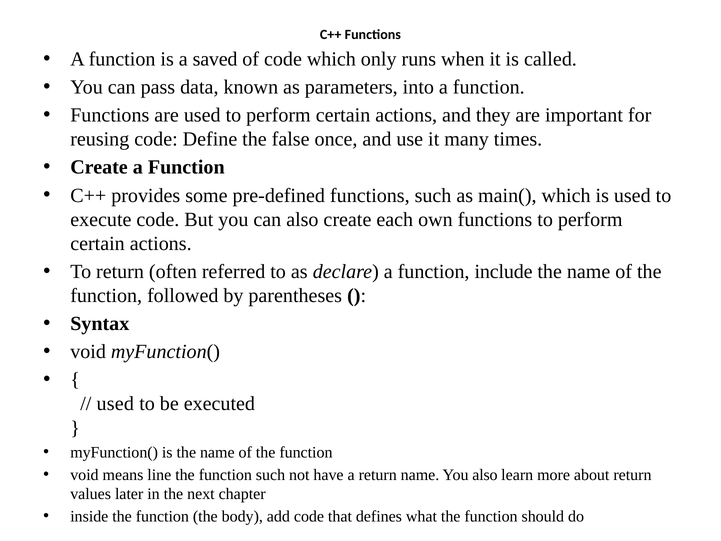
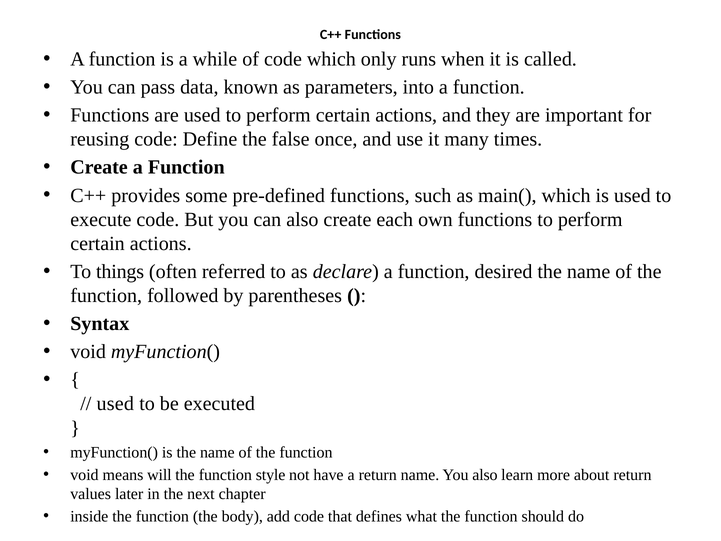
saved: saved -> while
To return: return -> things
include: include -> desired
line: line -> will
function such: such -> style
